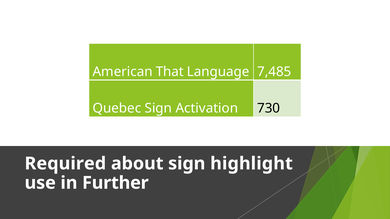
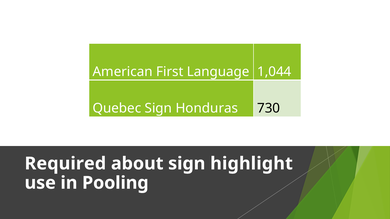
That: That -> First
7,485: 7,485 -> 1,044
Activation: Activation -> Honduras
Further: Further -> Pooling
